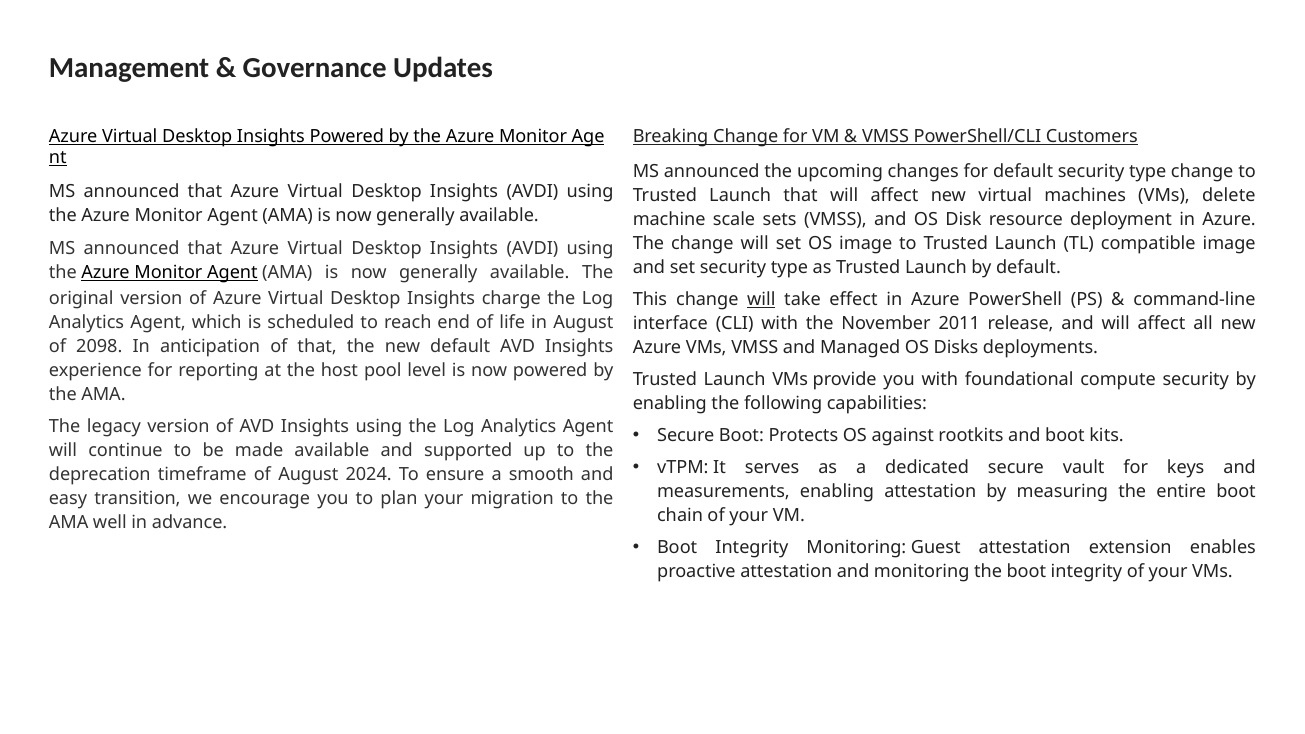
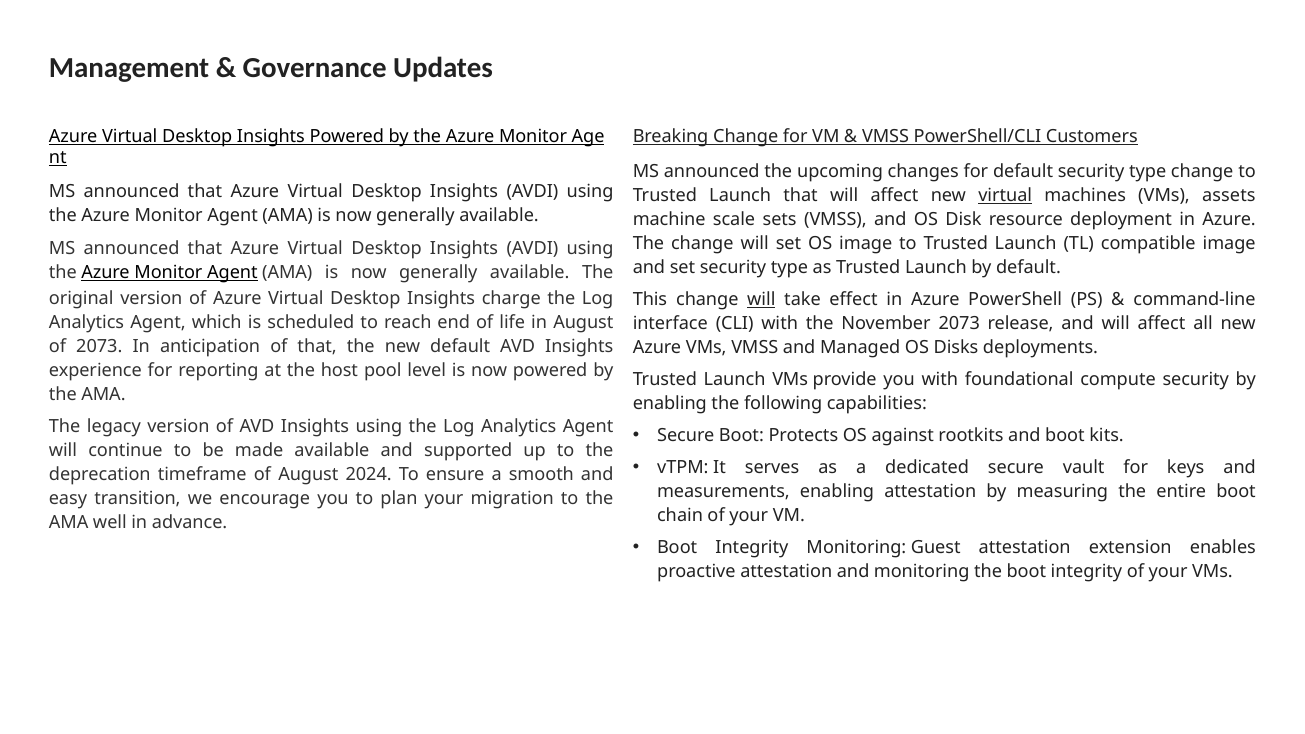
virtual at (1005, 195) underline: none -> present
delete: delete -> assets
November 2011: 2011 -> 2073
of 2098: 2098 -> 2073
